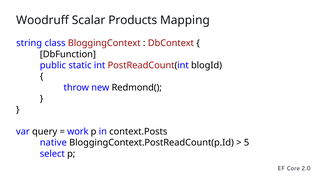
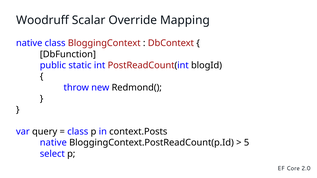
Products: Products -> Override
string at (29, 43): string -> native
work at (78, 132): work -> class
